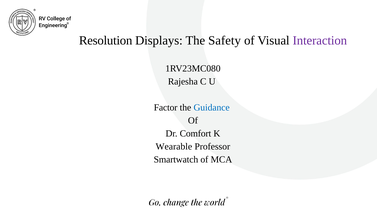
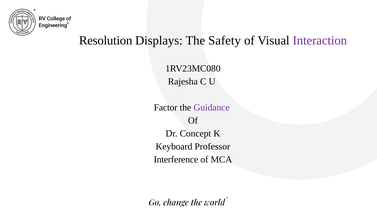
Guidance colour: blue -> purple
Comfort: Comfort -> Concept
Wearable: Wearable -> Keyboard
Smartwatch: Smartwatch -> Interference
